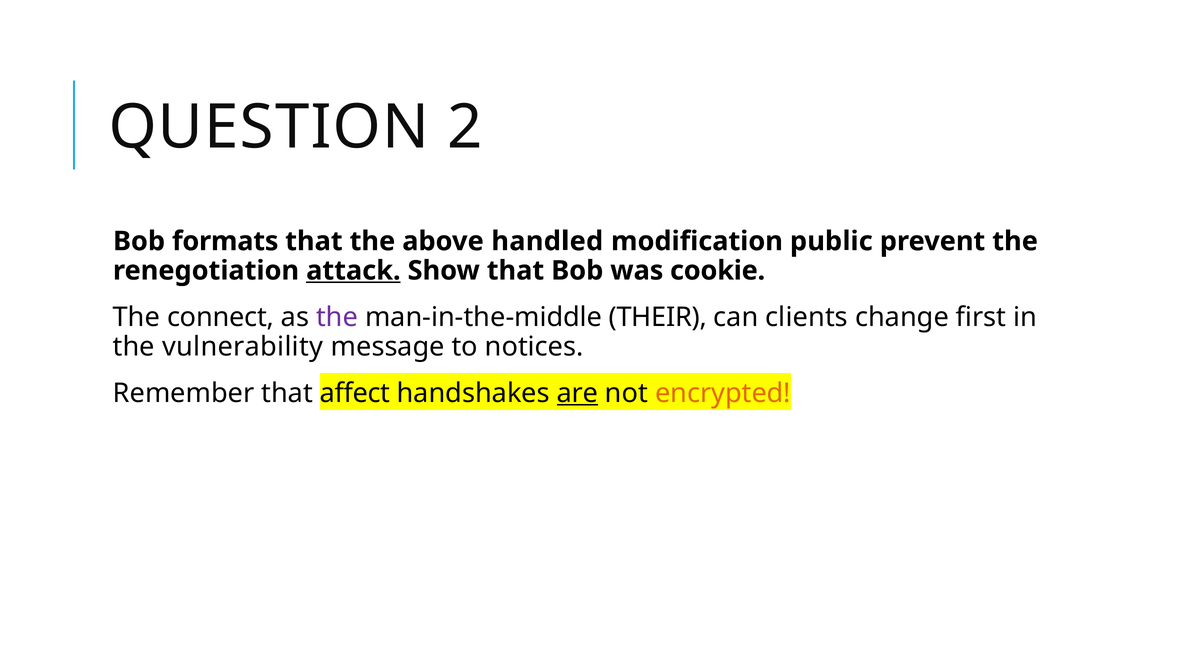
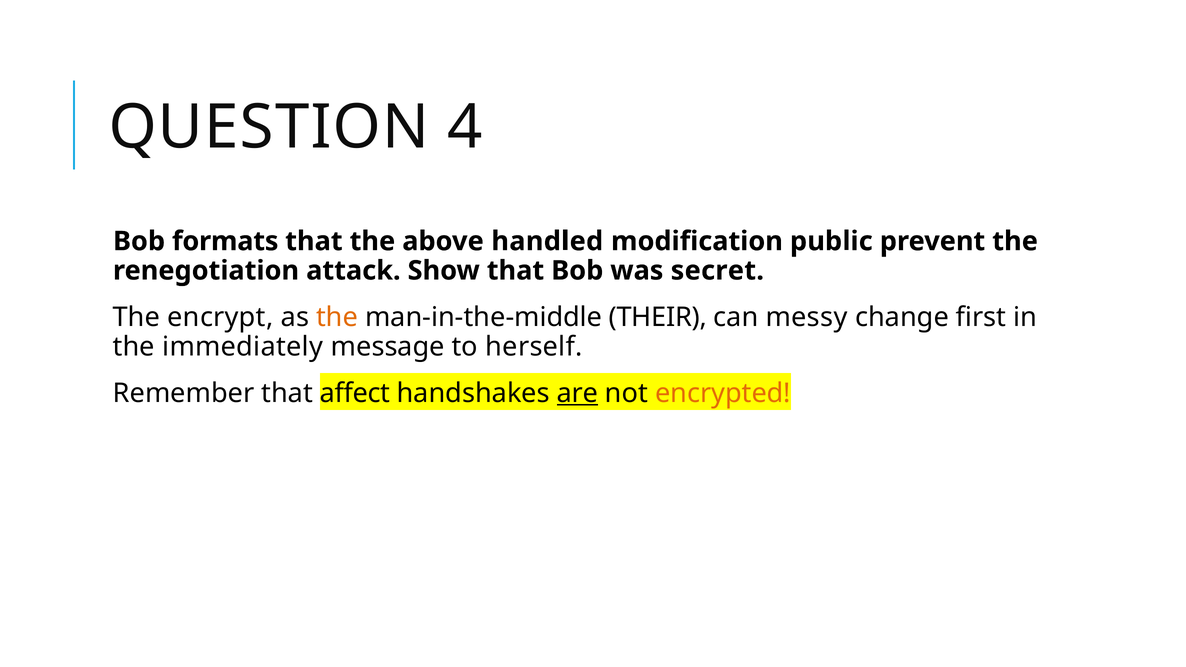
2: 2 -> 4
attack underline: present -> none
cookie: cookie -> secret
connect: connect -> encrypt
the at (337, 317) colour: purple -> orange
clients: clients -> messy
vulnerability: vulnerability -> immediately
notices: notices -> herself
